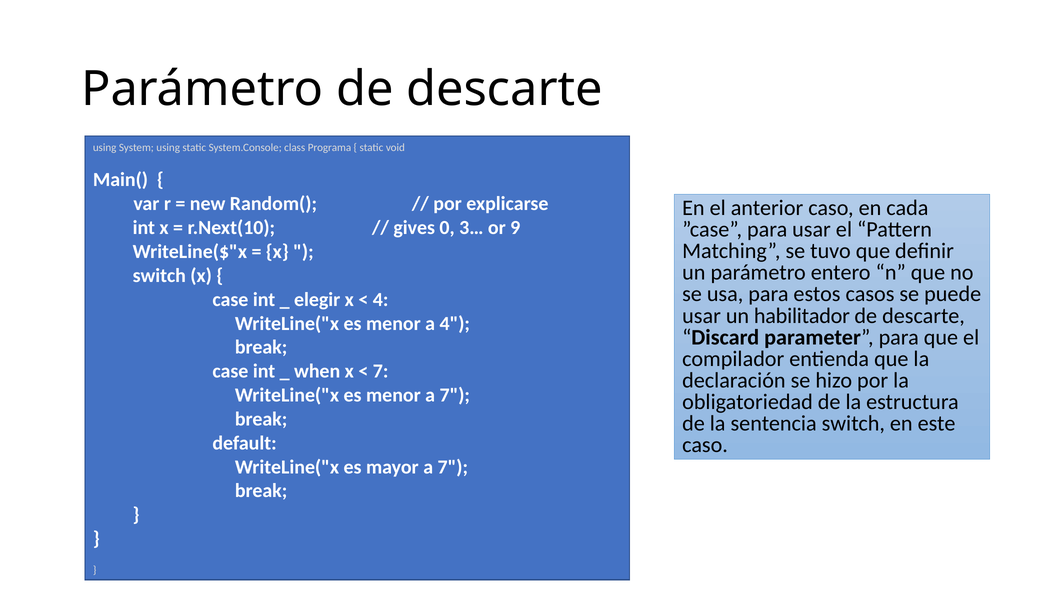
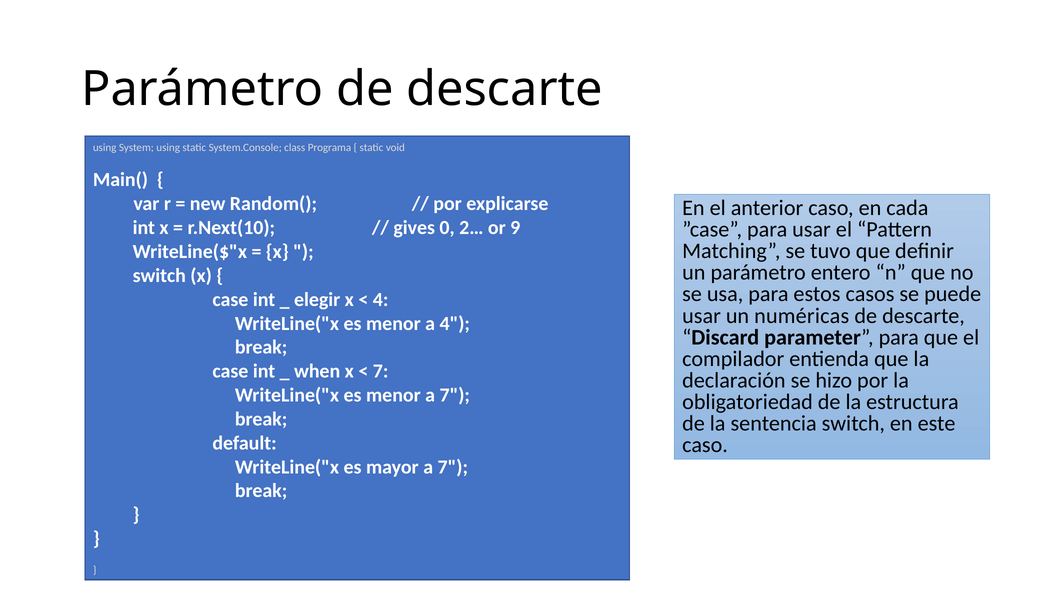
3…: 3… -> 2…
habilitador: habilitador -> numéricas
